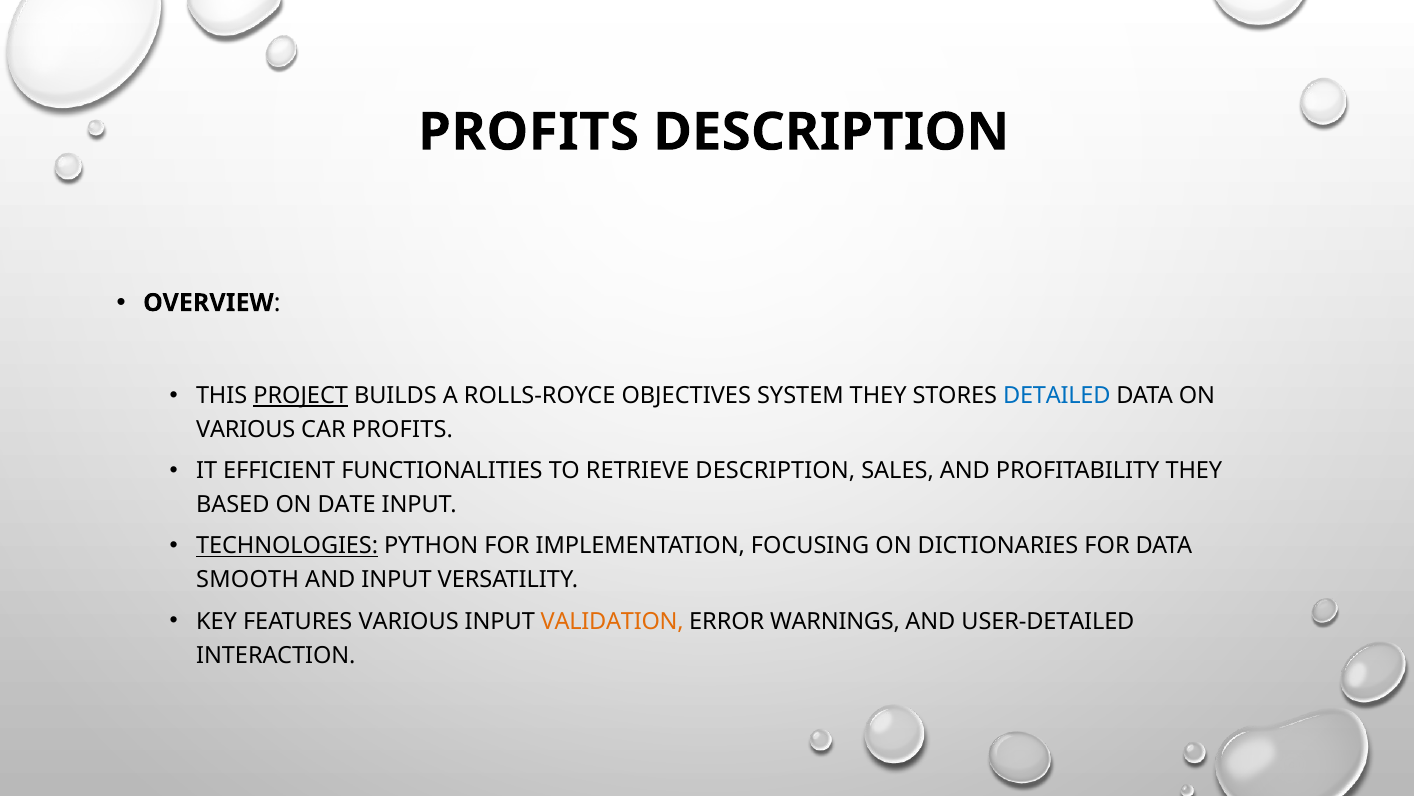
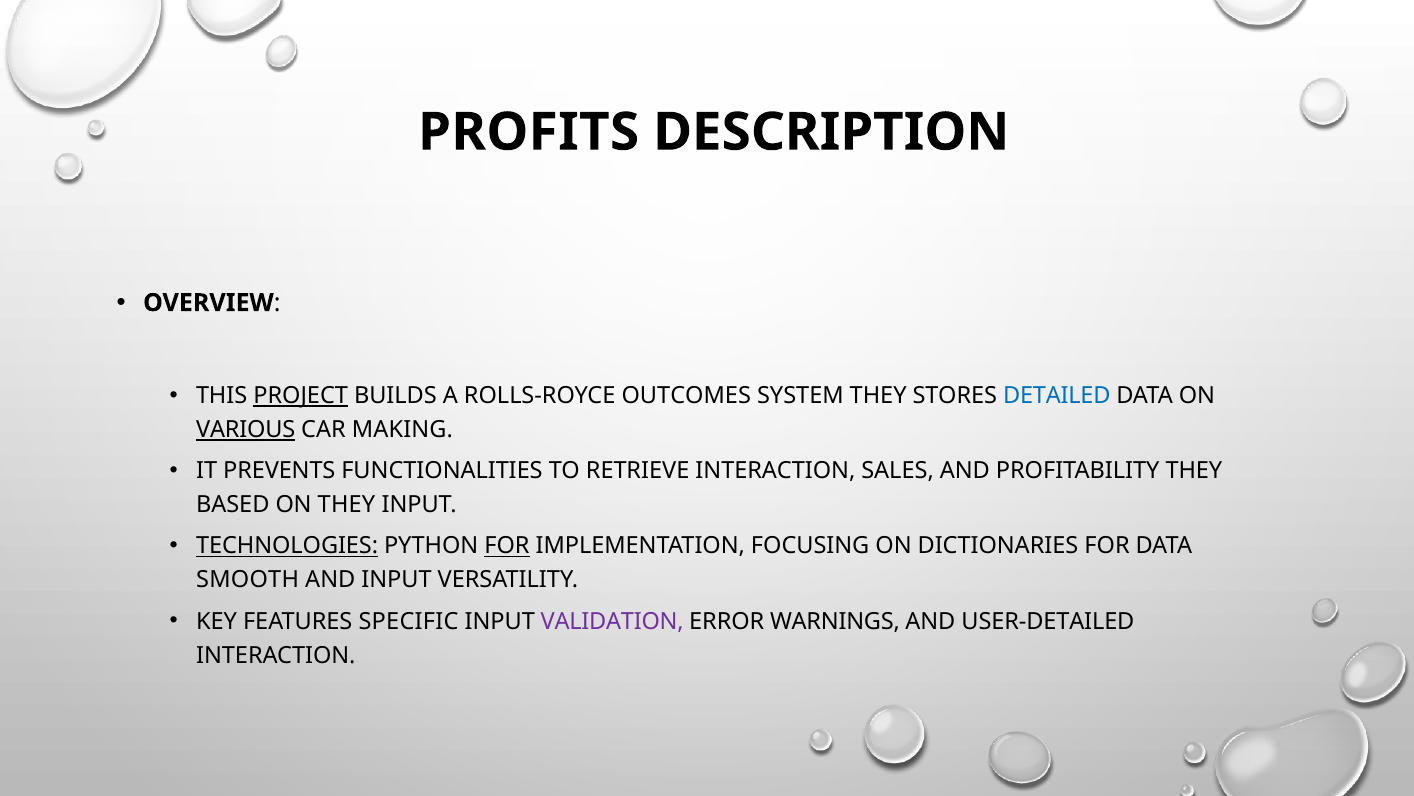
OBJECTIVES: OBJECTIVES -> OUTCOMES
VARIOUS at (246, 429) underline: none -> present
CAR PROFITS: PROFITS -> MAKING
EFFICIENT: EFFICIENT -> PREVENTS
RETRIEVE DESCRIPTION: DESCRIPTION -> INTERACTION
ON DATE: DATE -> THEY
FOR at (507, 546) underline: none -> present
FEATURES VARIOUS: VARIOUS -> SPECIFIC
VALIDATION colour: orange -> purple
